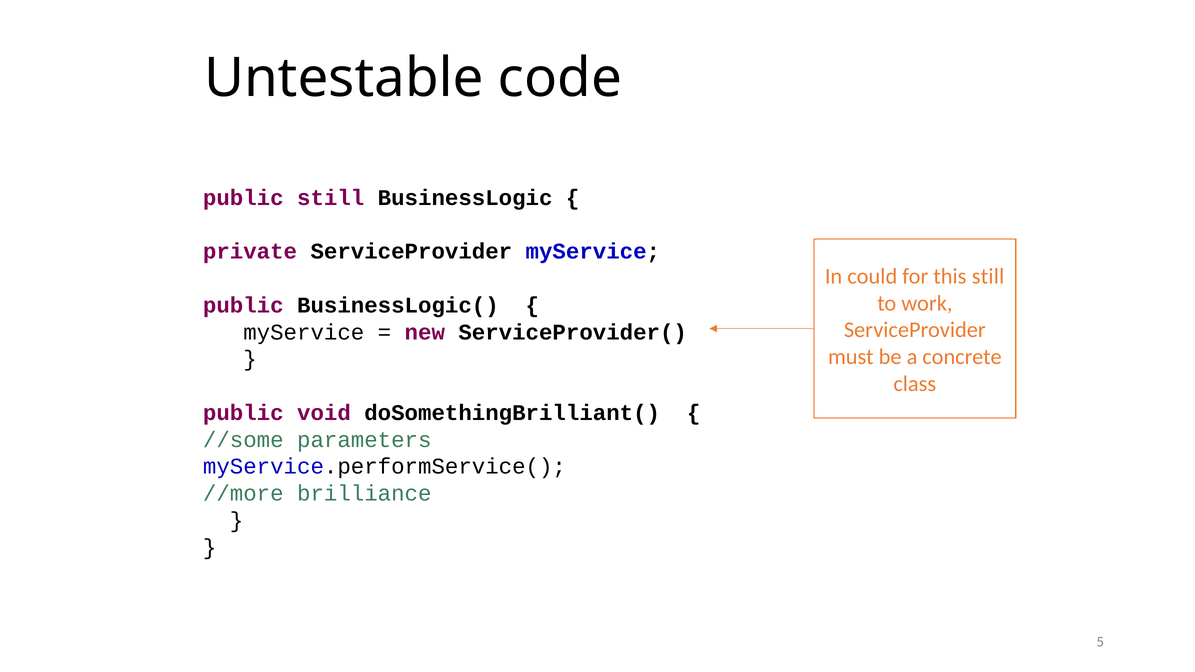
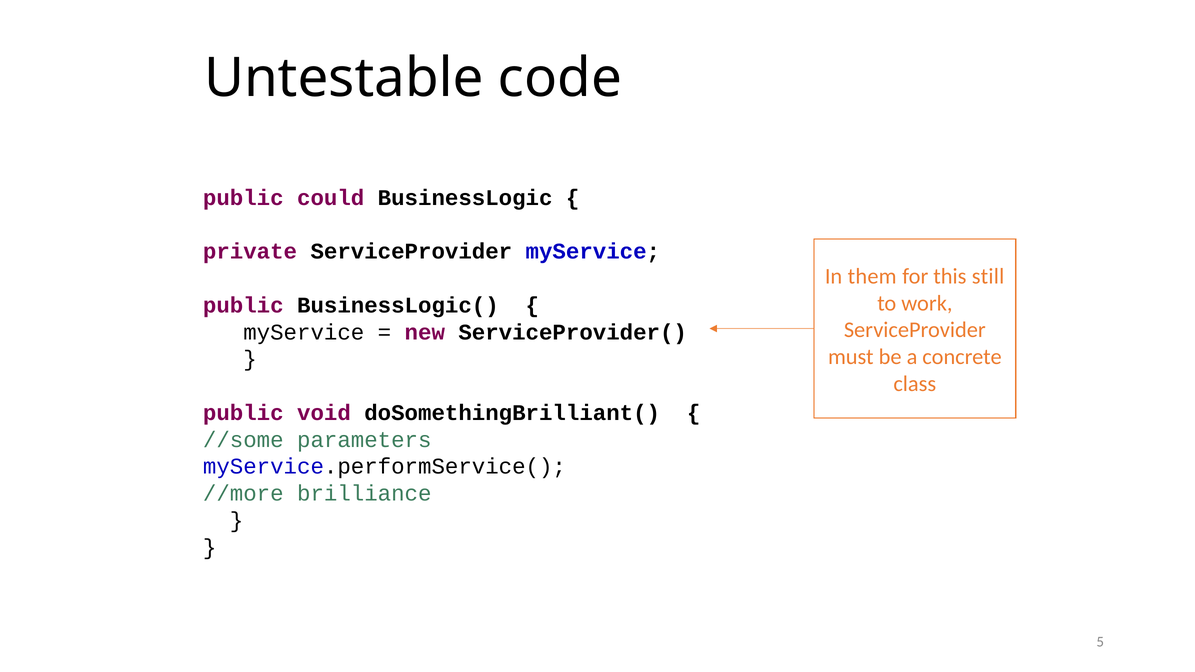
public still: still -> could
could: could -> them
